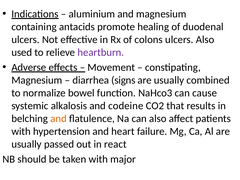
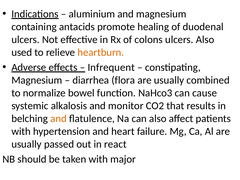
heartburn colour: purple -> orange
Movement: Movement -> Infrequent
signs: signs -> flora
codeine: codeine -> monitor
